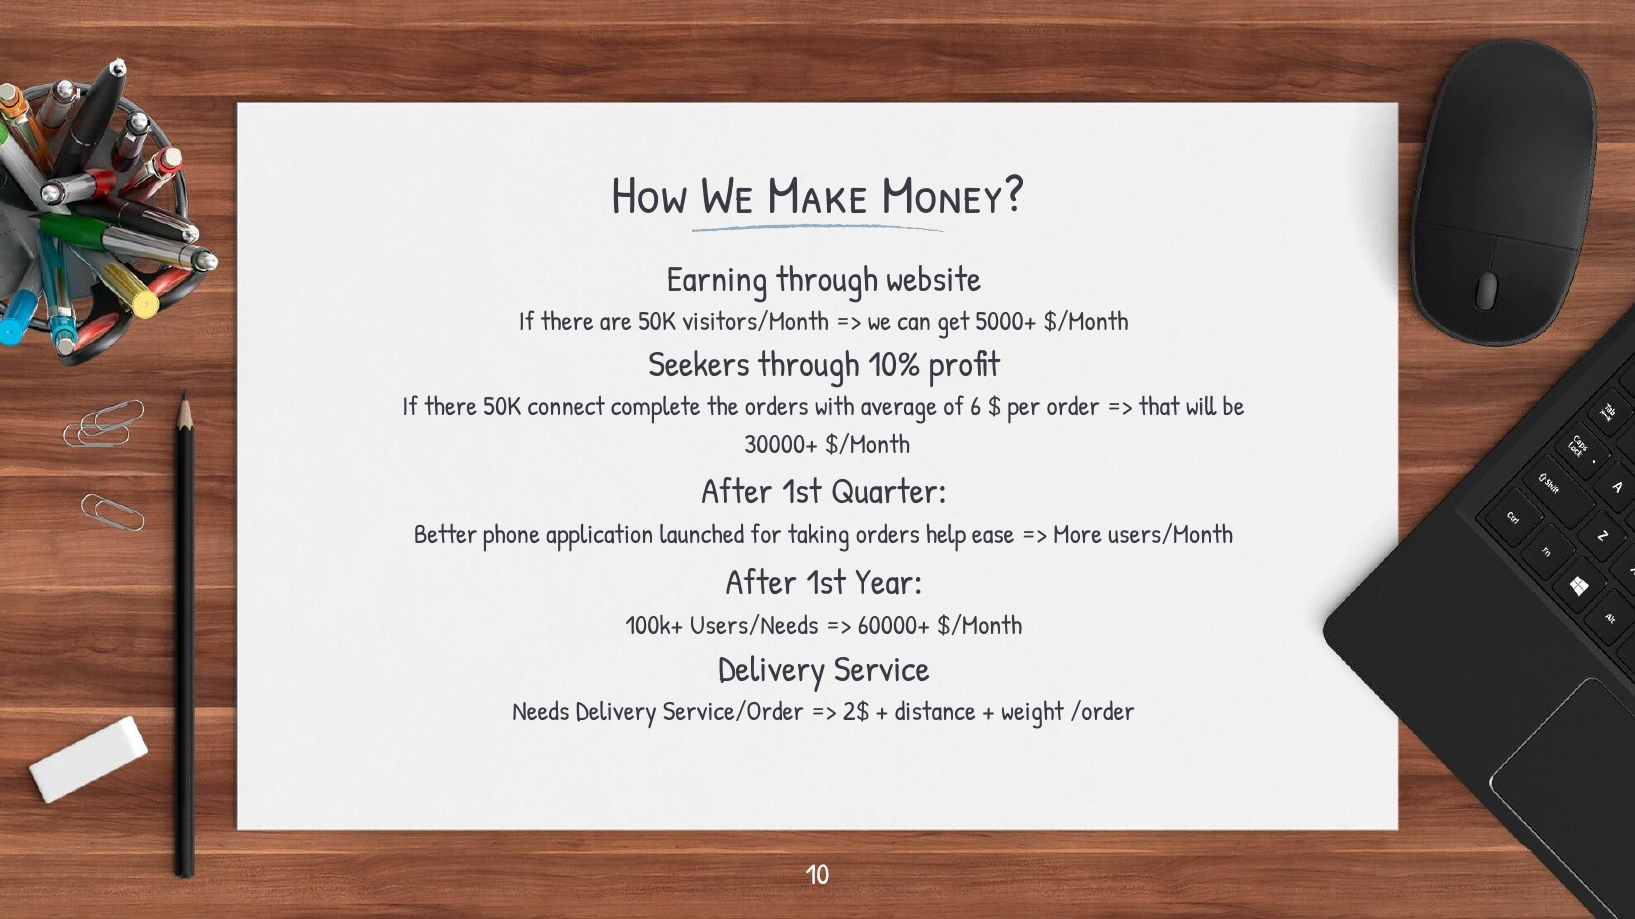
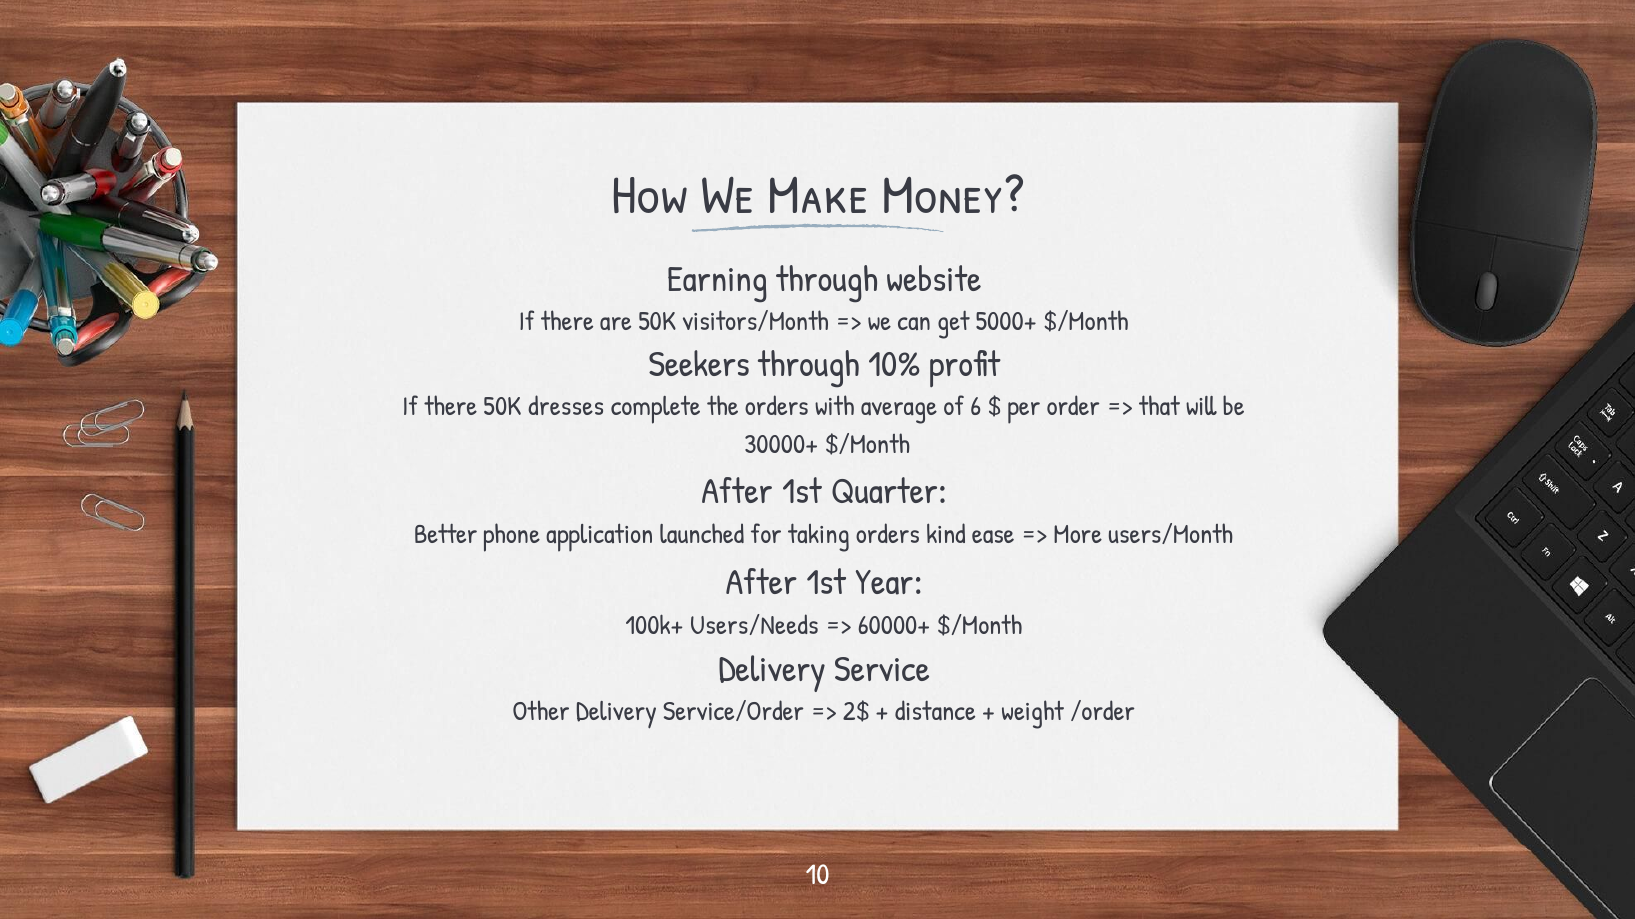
connect: connect -> dresses
help: help -> kind
Needs: Needs -> Other
